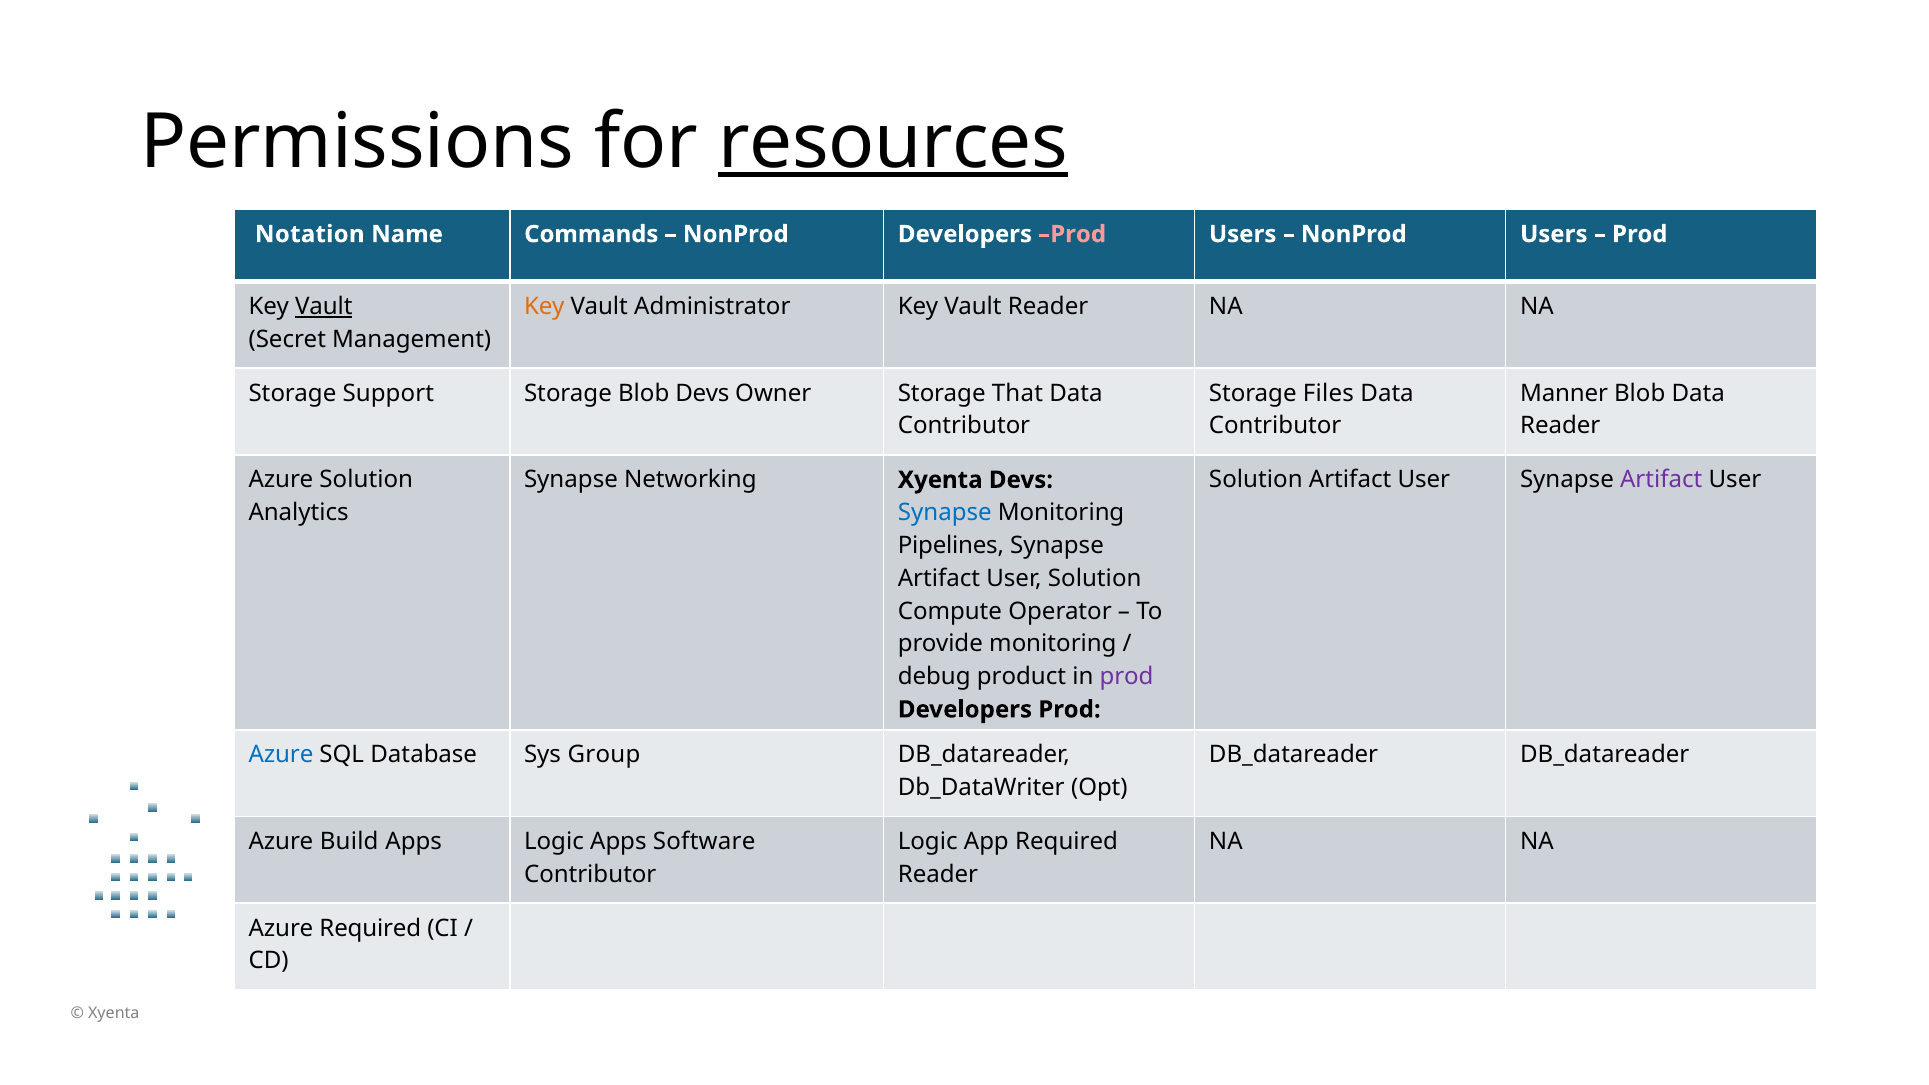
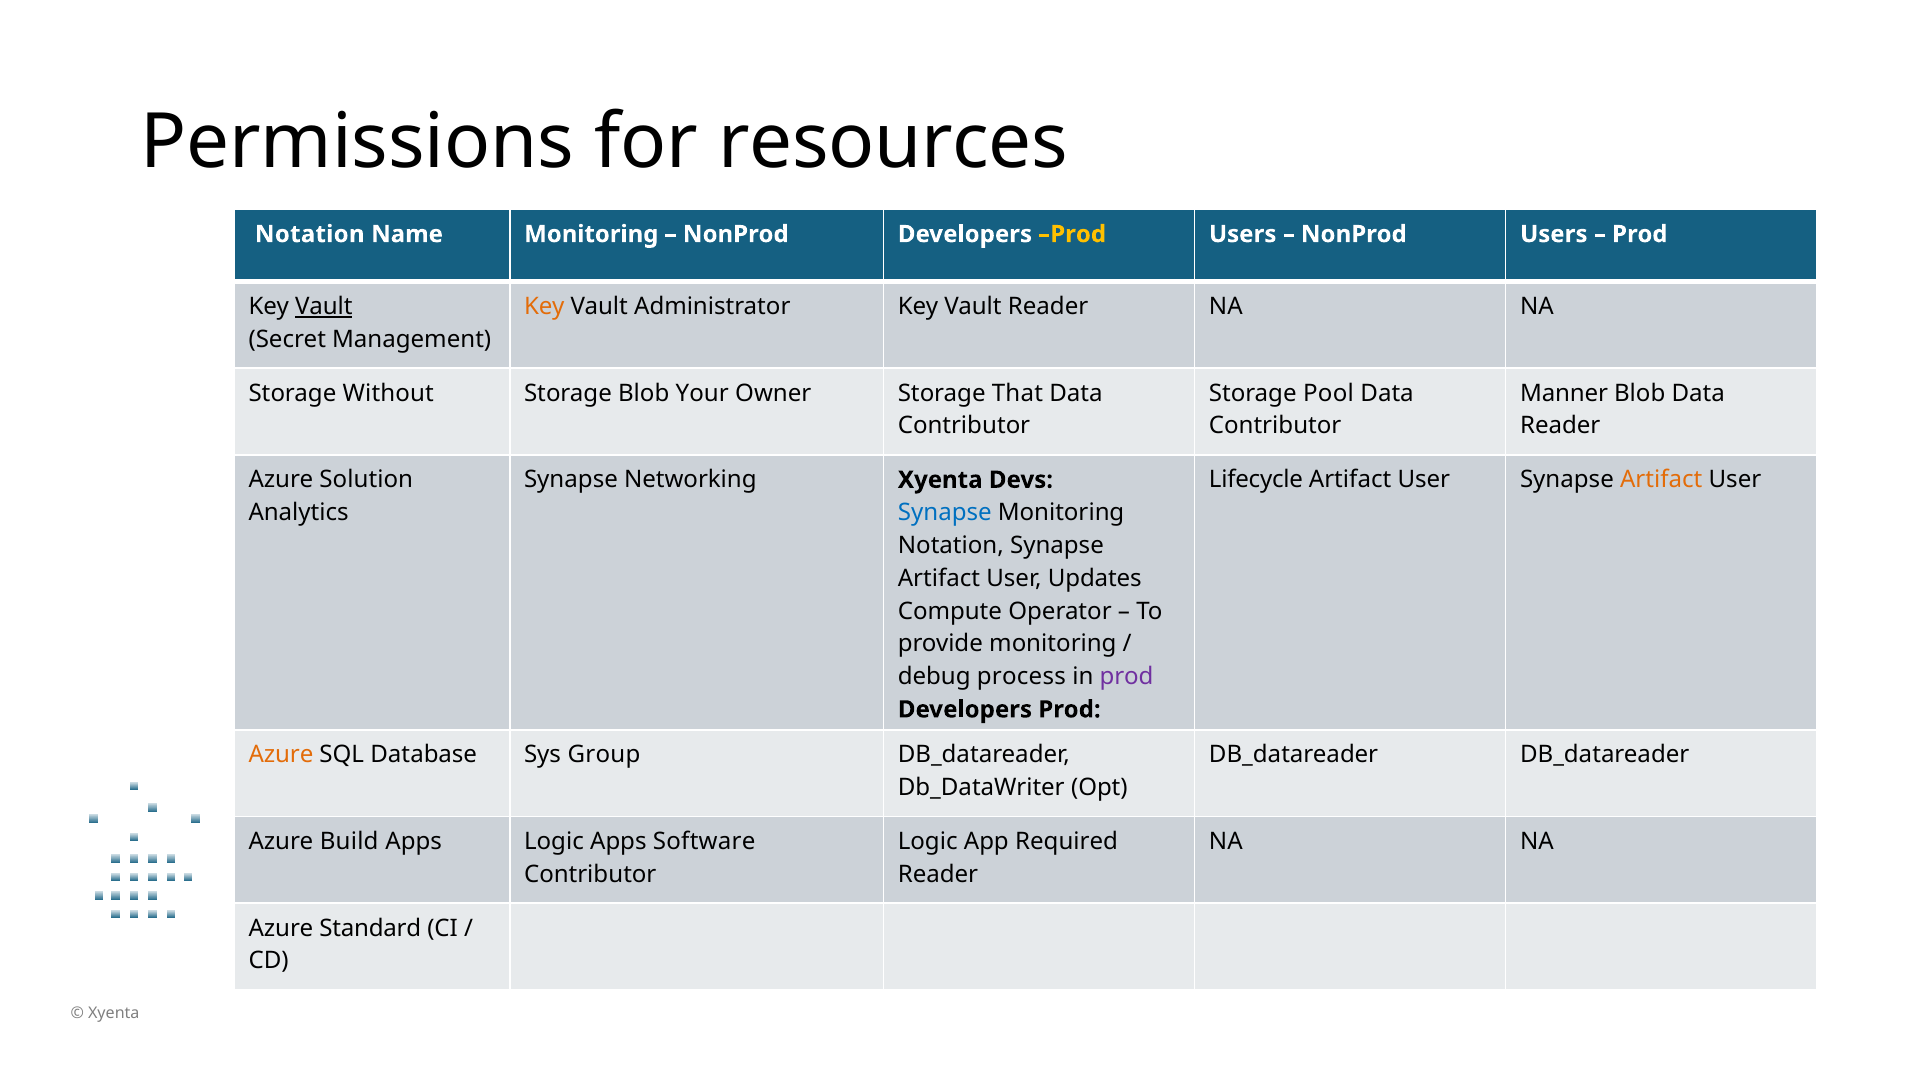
resources underline: present -> none
Name Commands: Commands -> Monitoring
Prod at (1072, 234) colour: pink -> yellow
Support: Support -> Without
Blob Devs: Devs -> Your
Files: Files -> Pool
Solution at (1256, 480): Solution -> Lifecycle
Artifact at (1661, 480) colour: purple -> orange
Pipelines at (951, 546): Pipelines -> Notation
Solution at (1095, 578): Solution -> Updates
product: product -> process
Azure at (281, 755) colour: blue -> orange
Azure Required: Required -> Standard
